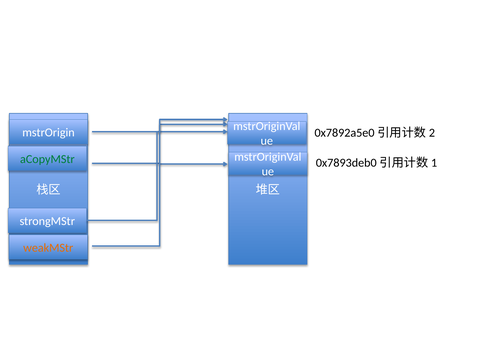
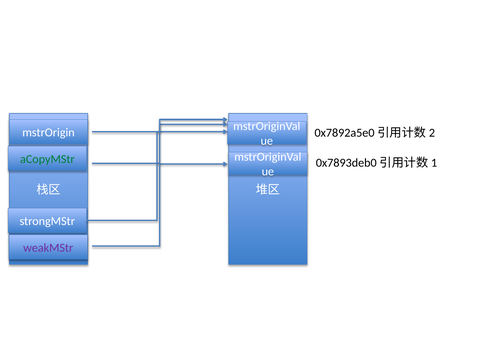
weakMStr colour: orange -> purple
